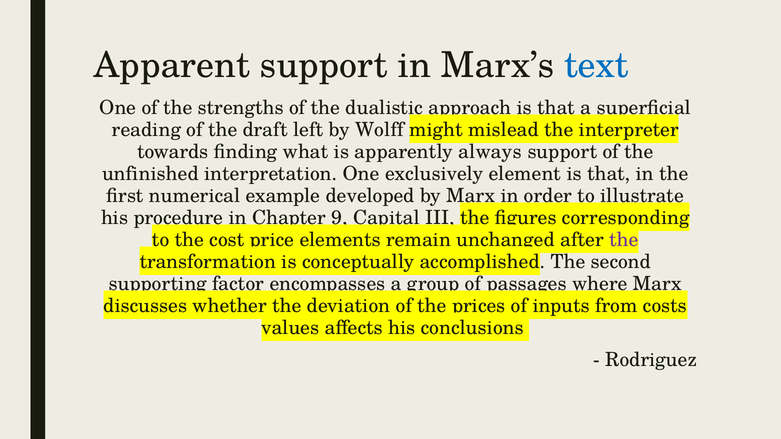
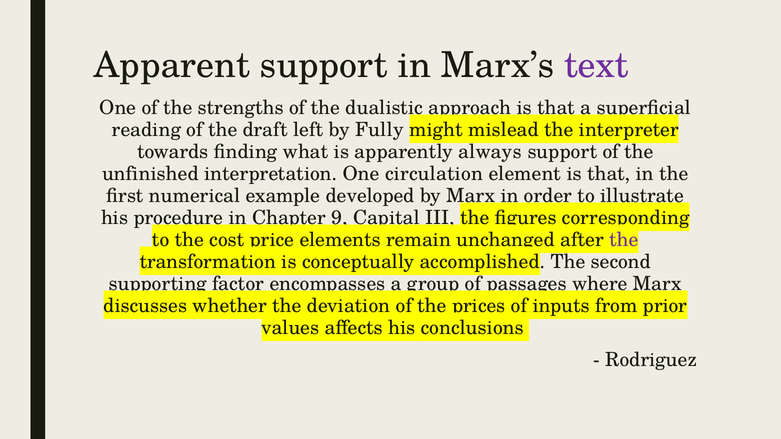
text colour: blue -> purple
Wolff: Wolff -> Fully
exclusively: exclusively -> circulation
costs: costs -> prior
